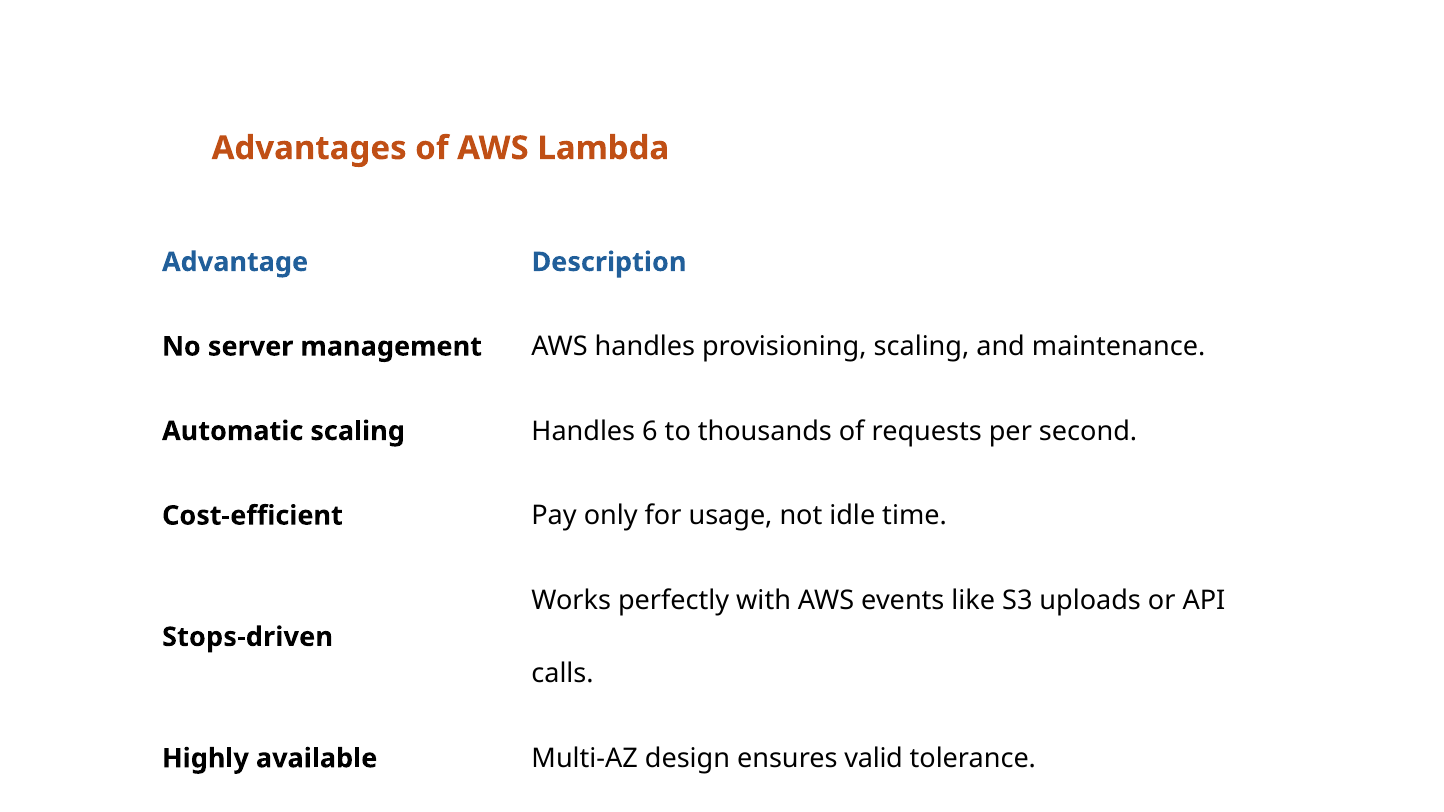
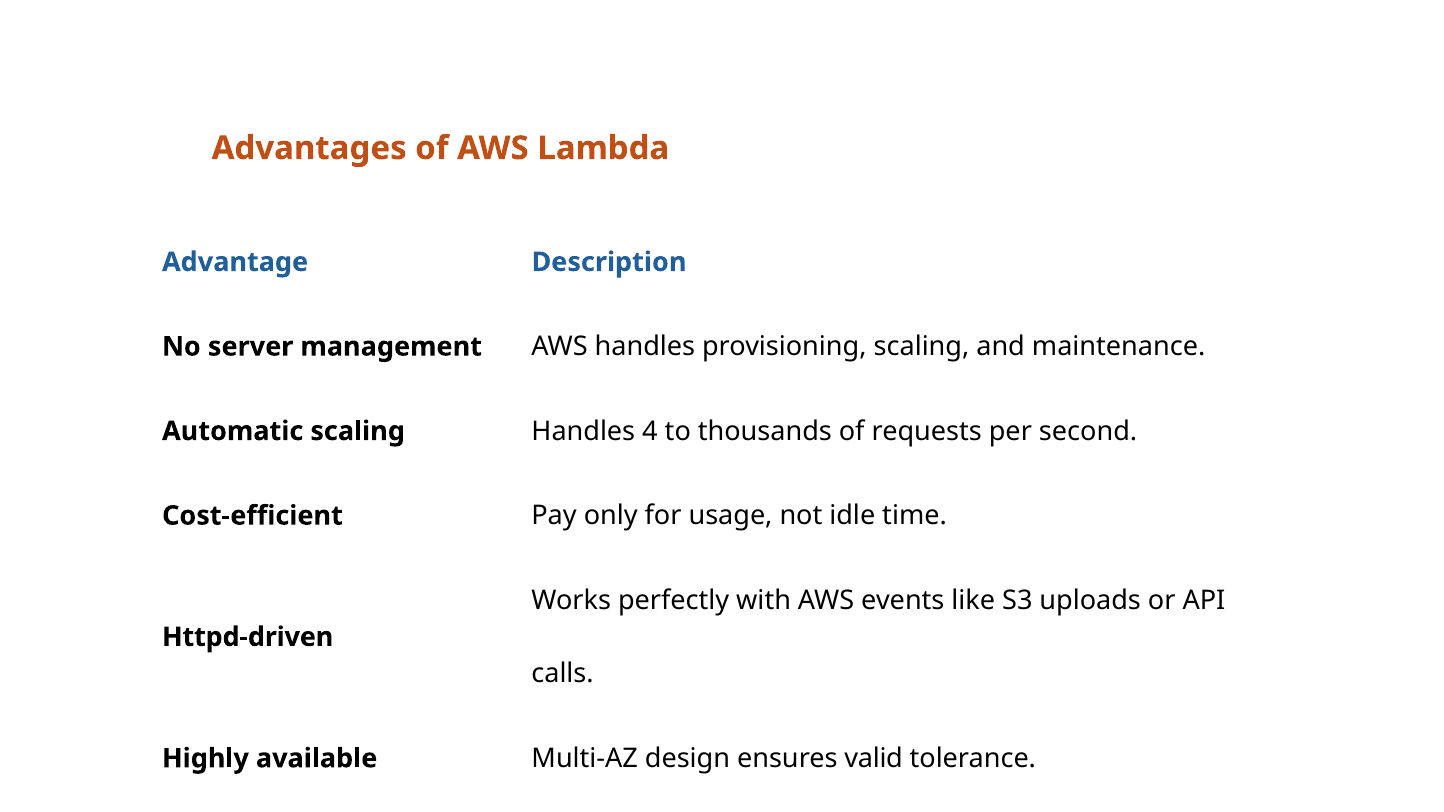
6: 6 -> 4
Stops-driven: Stops-driven -> Httpd-driven
